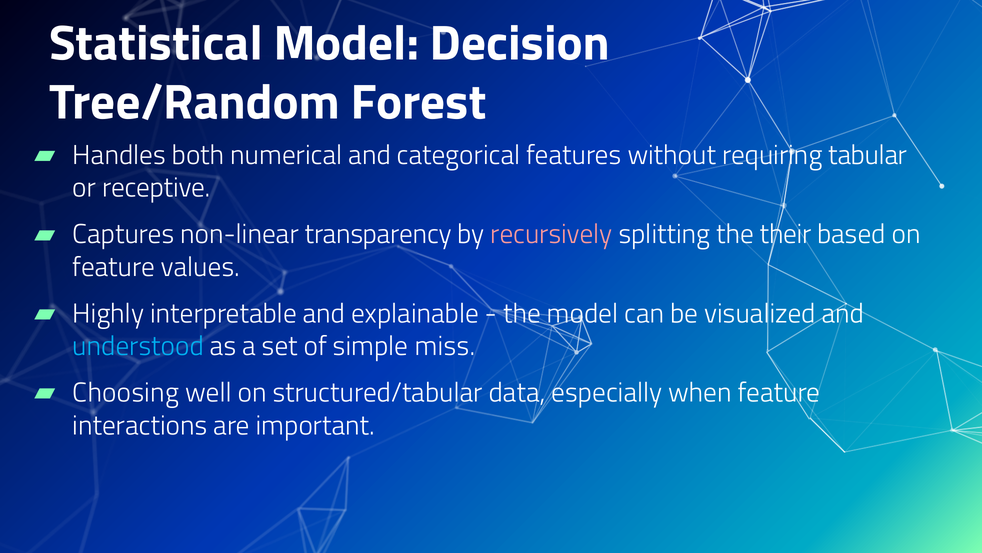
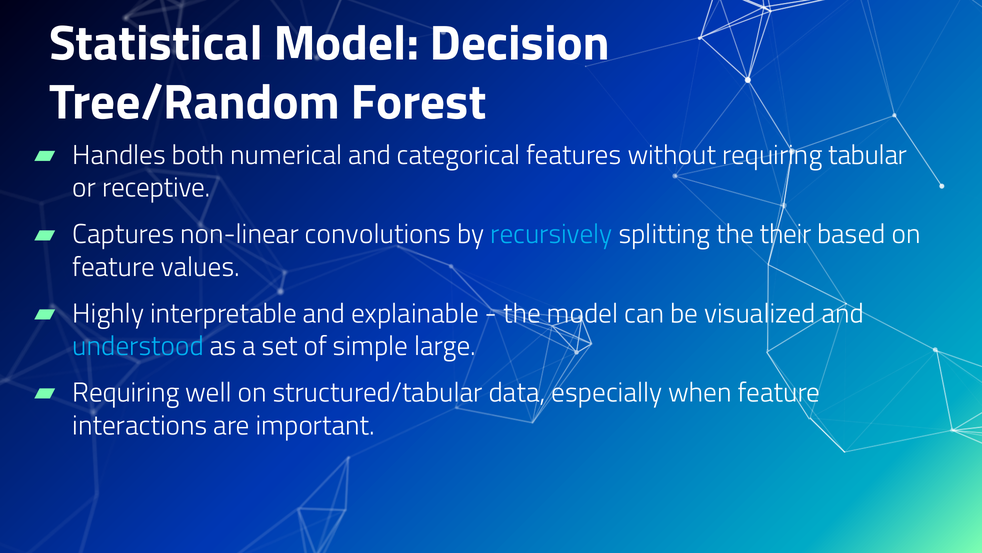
transparency: transparency -> convolutions
recursively colour: pink -> light blue
miss: miss -> large
Choosing at (126, 392): Choosing -> Requiring
